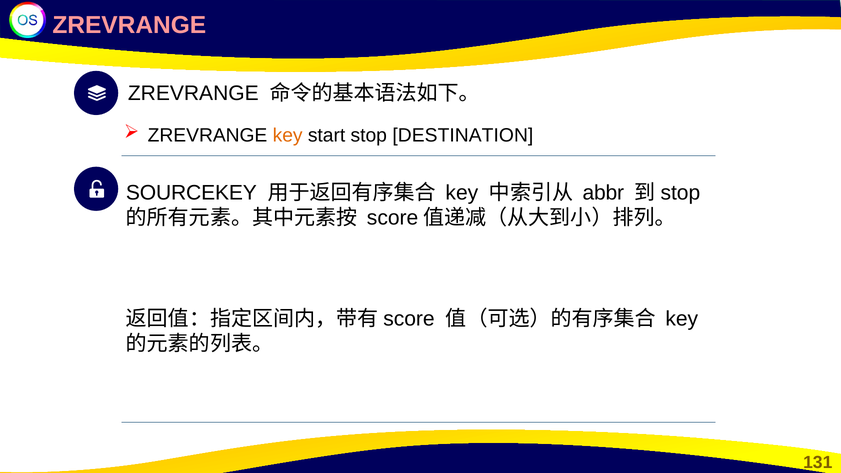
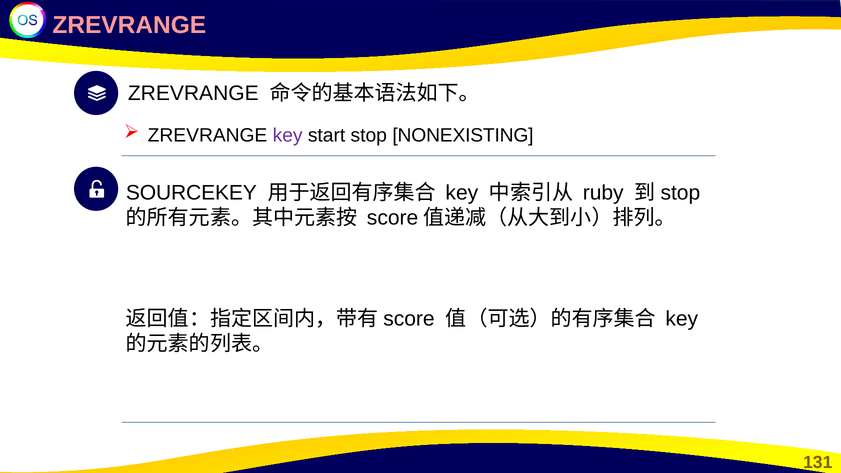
key at (288, 135) colour: orange -> purple
DESTINATION: DESTINATION -> NONEXISTING
abbr: abbr -> ruby
